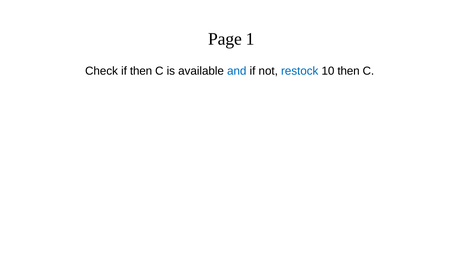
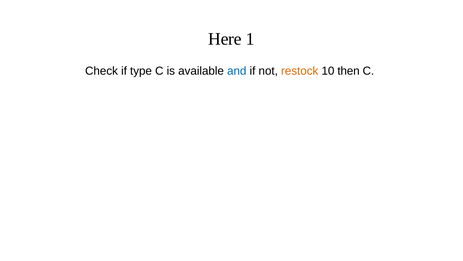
Page: Page -> Here
if then: then -> type
restock colour: blue -> orange
